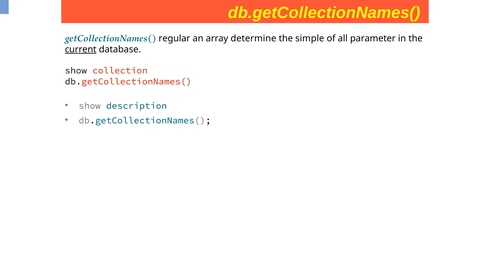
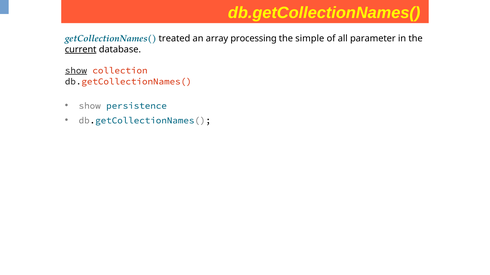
regular: regular -> treated
determine: determine -> processing
show at (76, 71) underline: none -> present
description: description -> persistence
